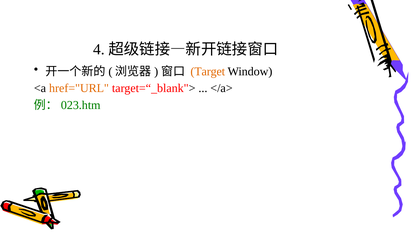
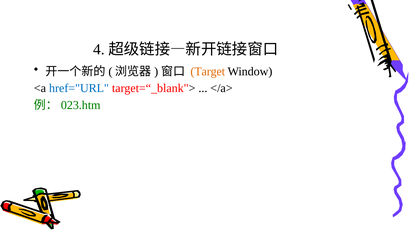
href="URL colour: orange -> blue
